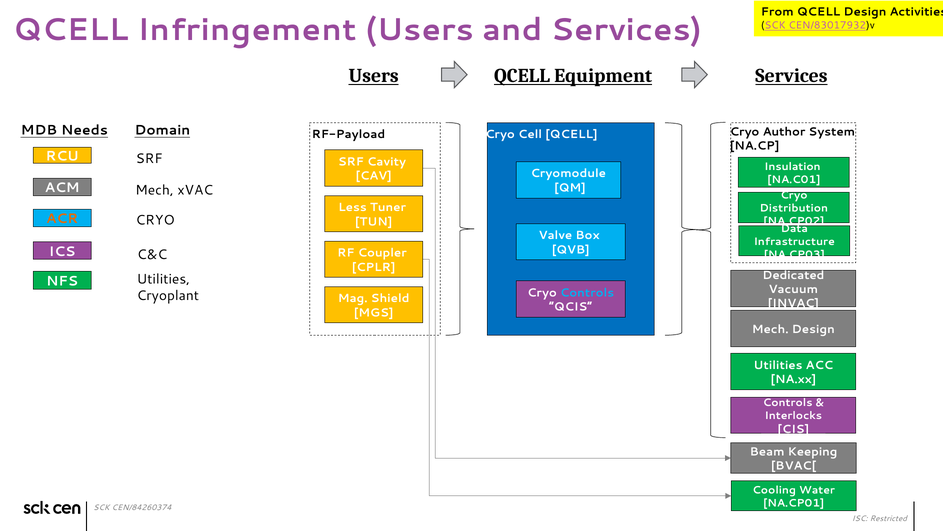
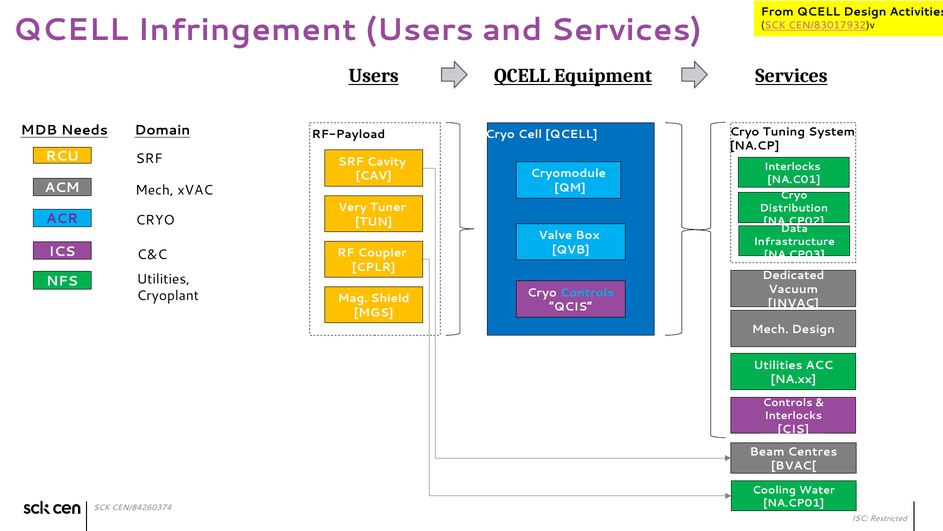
Author: Author -> Tuning
Insulation at (792, 166): Insulation -> Interlocks
Less: Less -> Very
ACR colour: orange -> purple
Keeping: Keeping -> Centres
